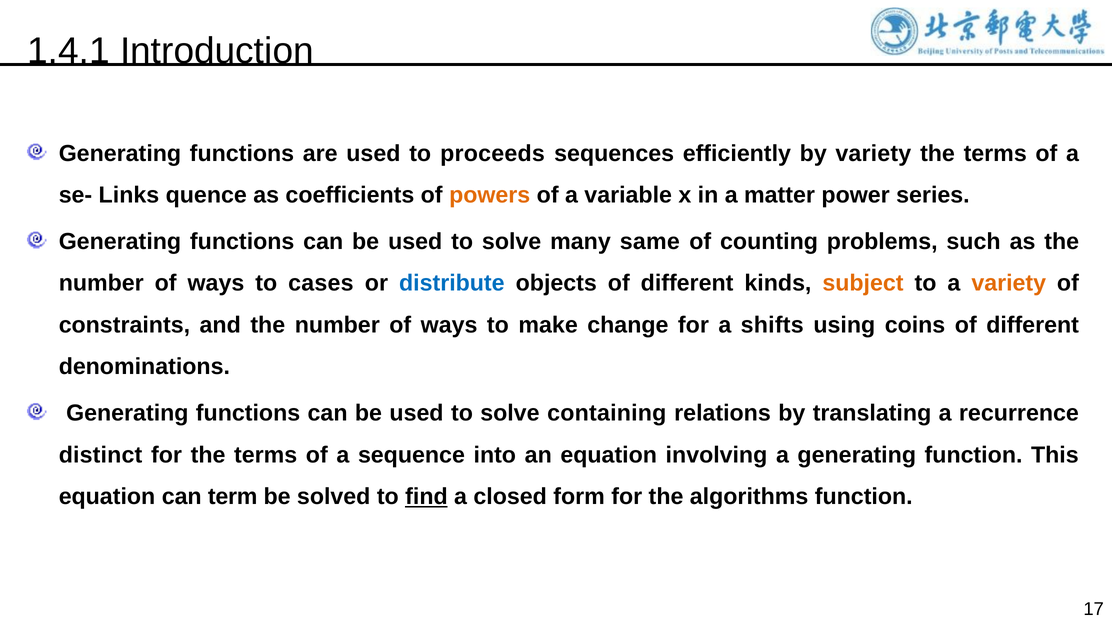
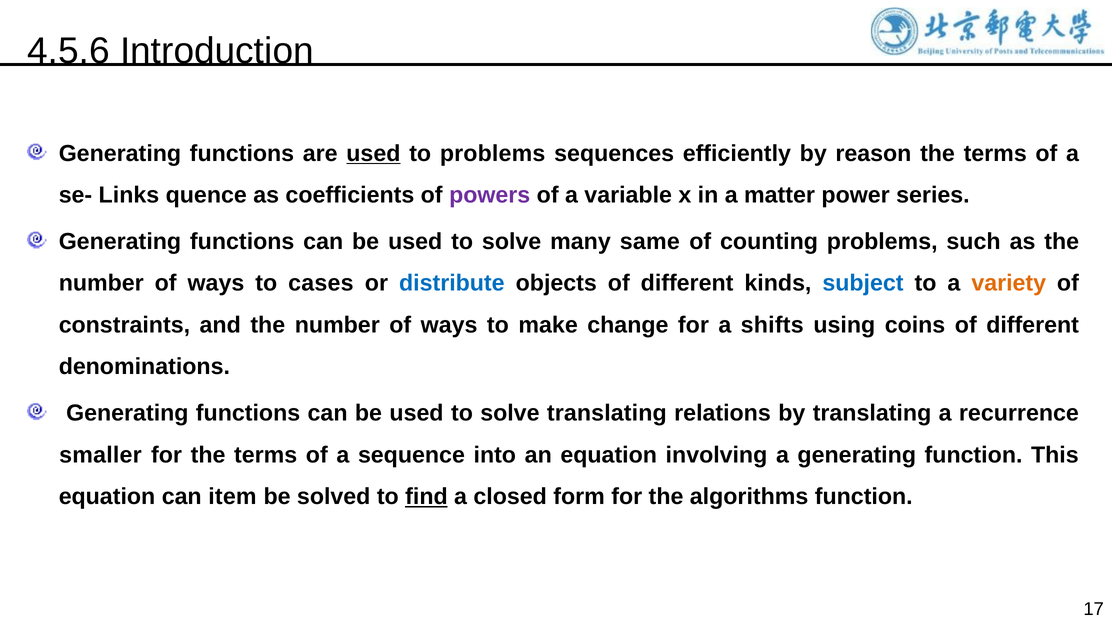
1.4.1: 1.4.1 -> 4.5.6
used at (373, 153) underline: none -> present
to proceeds: proceeds -> problems
by variety: variety -> reason
powers colour: orange -> purple
subject colour: orange -> blue
solve containing: containing -> translating
distinct: distinct -> smaller
term: term -> item
